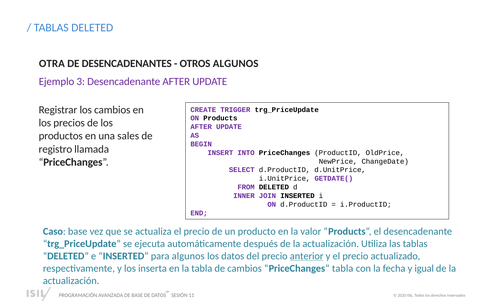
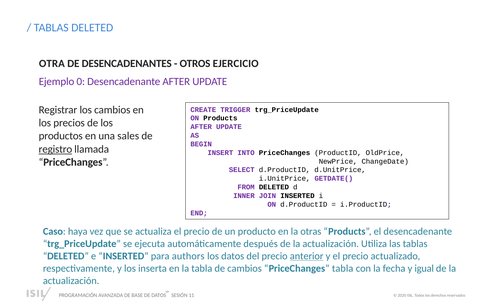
OTROS ALGUNOS: ALGUNOS -> EJERCICIO
3: 3 -> 0
registro underline: none -> present
Caso base: base -> haya
valor: valor -> otras
para algunos: algunos -> authors
